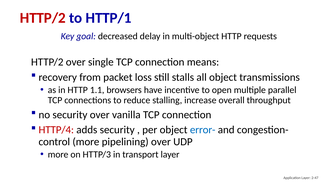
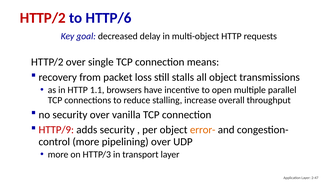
HTTP/1: HTTP/1 -> HTTP/6
HTTP/4: HTTP/4 -> HTTP/9
error- colour: blue -> orange
